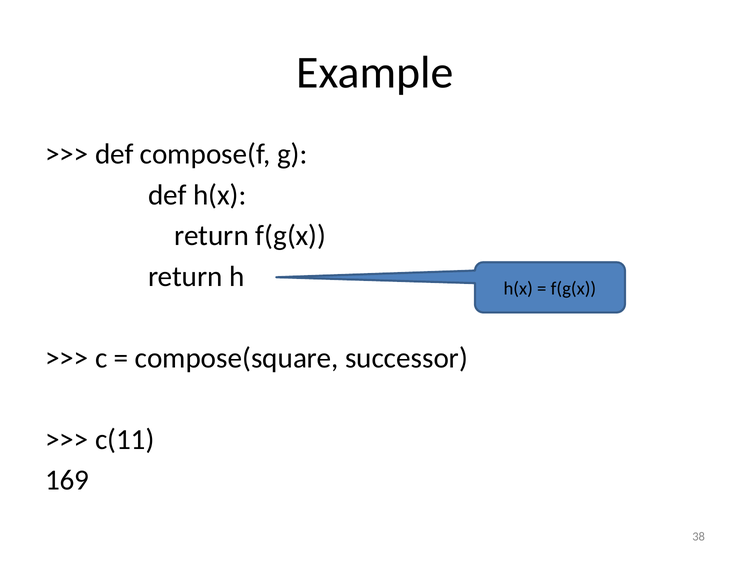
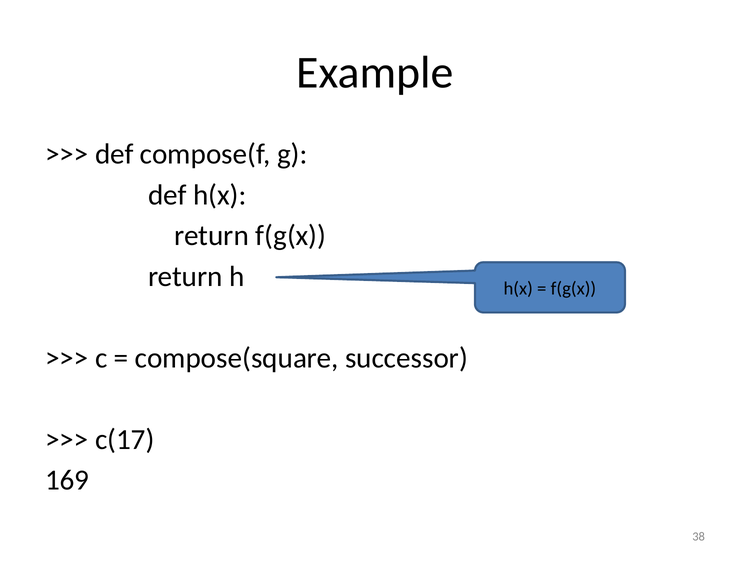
c(11: c(11 -> c(17
